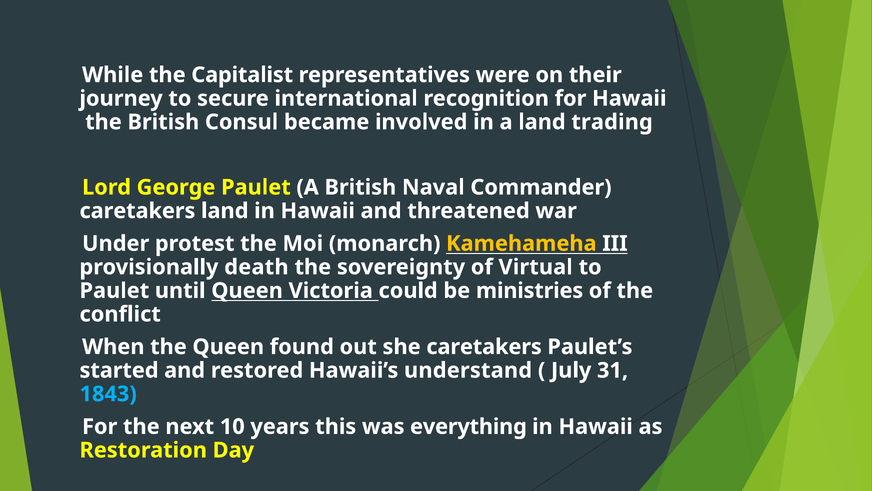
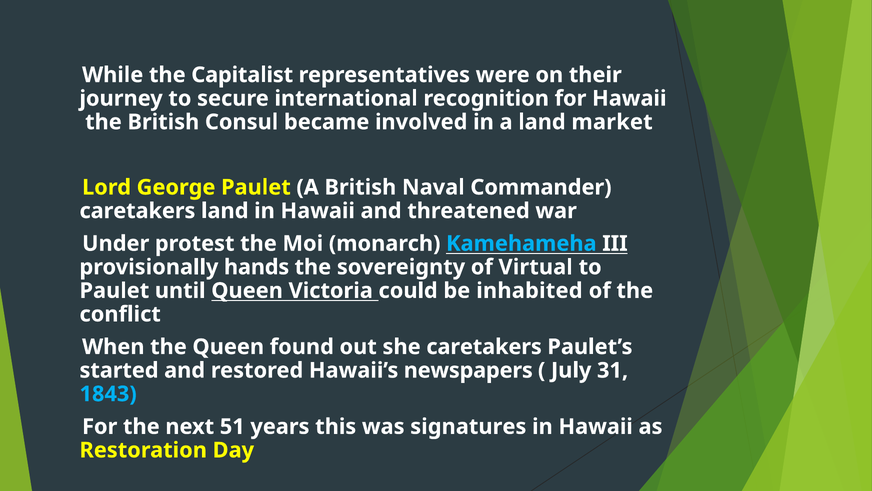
trading: trading -> market
Kamehameha colour: yellow -> light blue
death: death -> hands
ministries: ministries -> inhabited
understand: understand -> newspapers
10: 10 -> 51
everything: everything -> signatures
